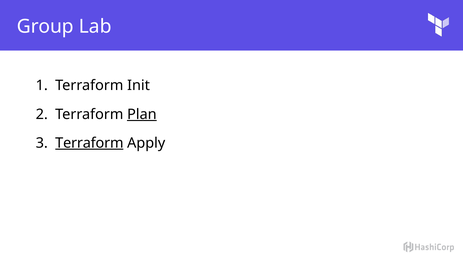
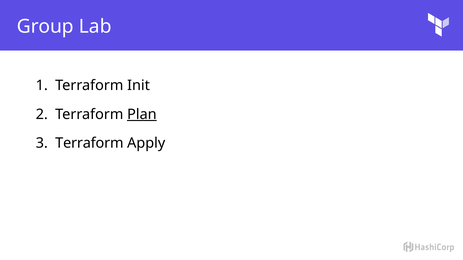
Terraform at (89, 143) underline: present -> none
